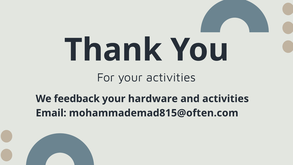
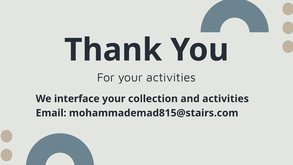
feedback: feedback -> interface
hardware: hardware -> collection
mohammademad815@often.com: mohammademad815@often.com -> mohammademad815@stairs.com
